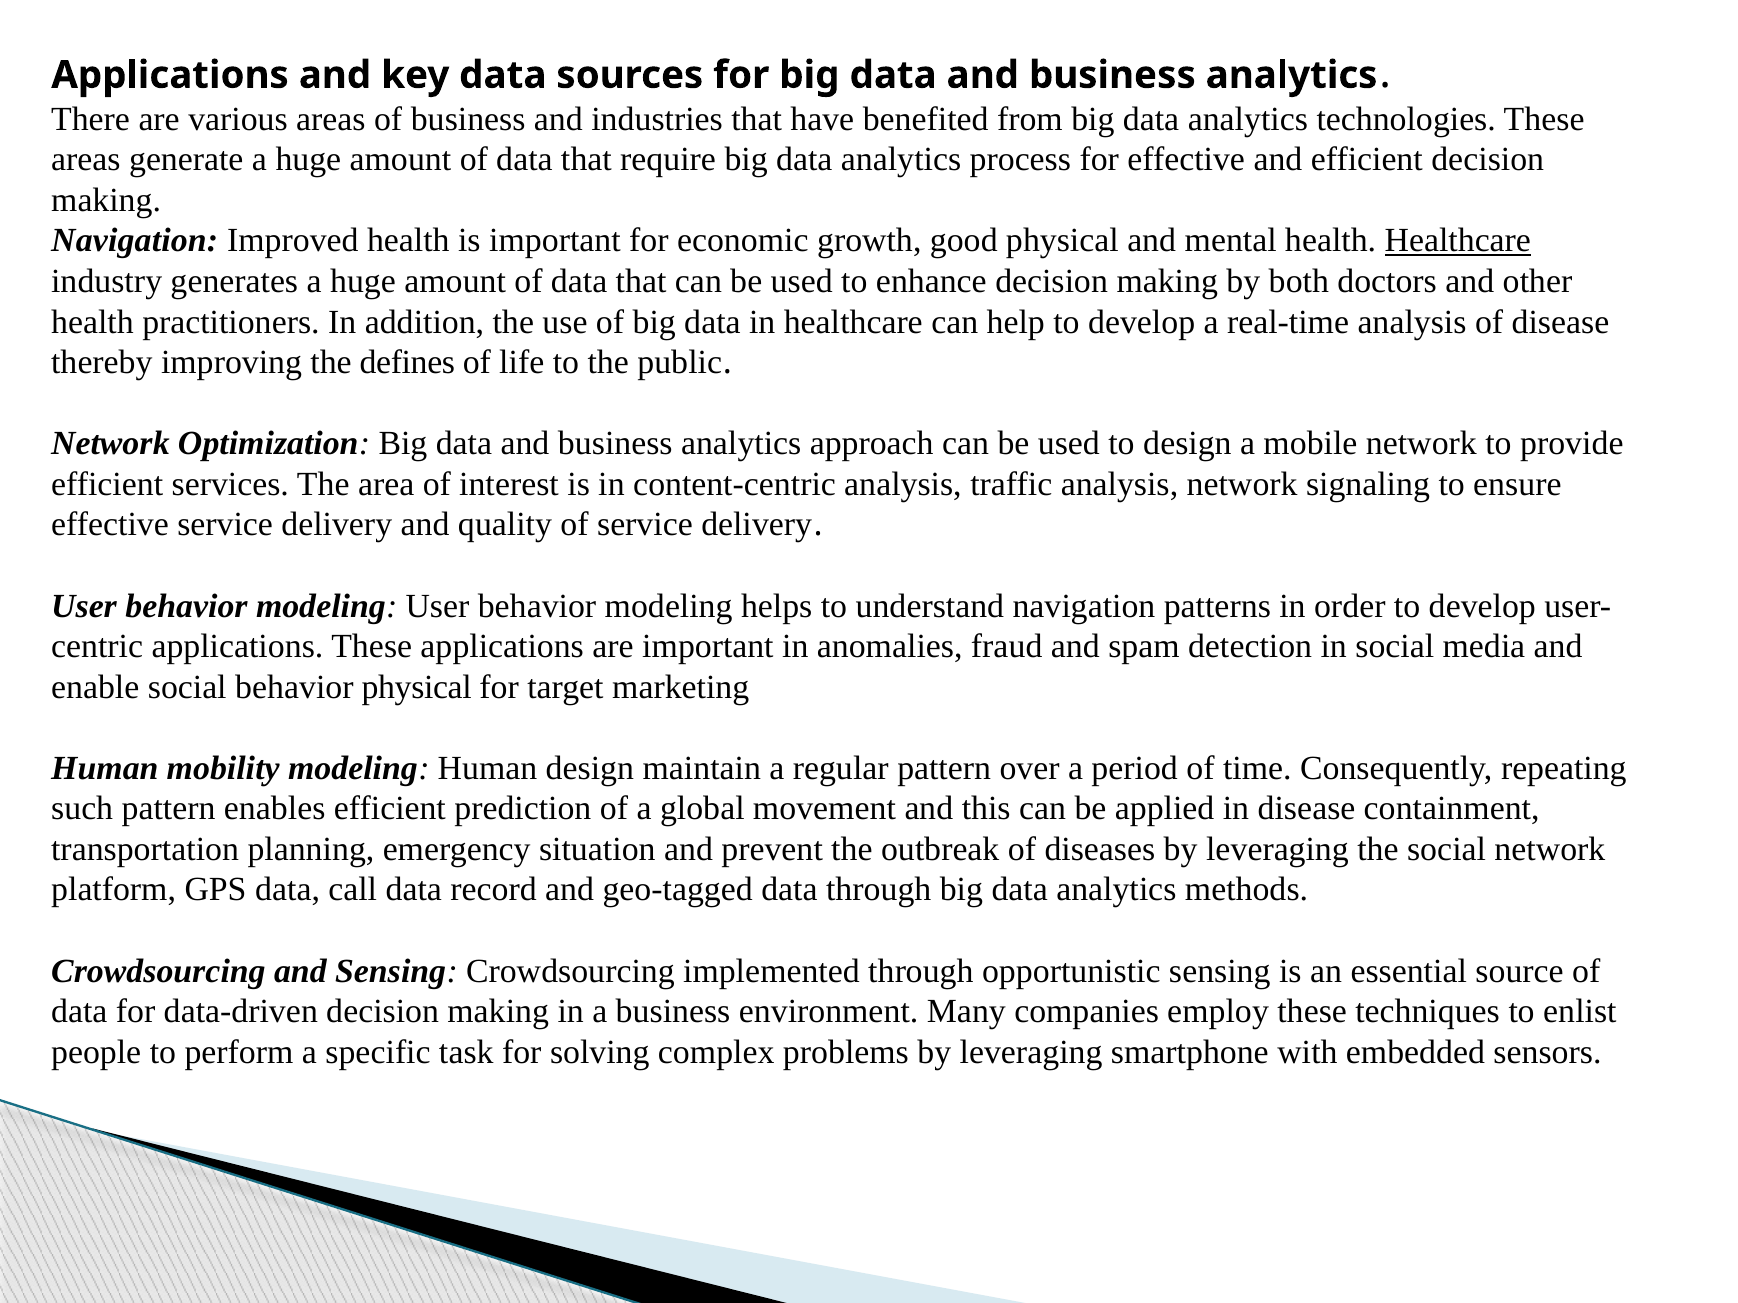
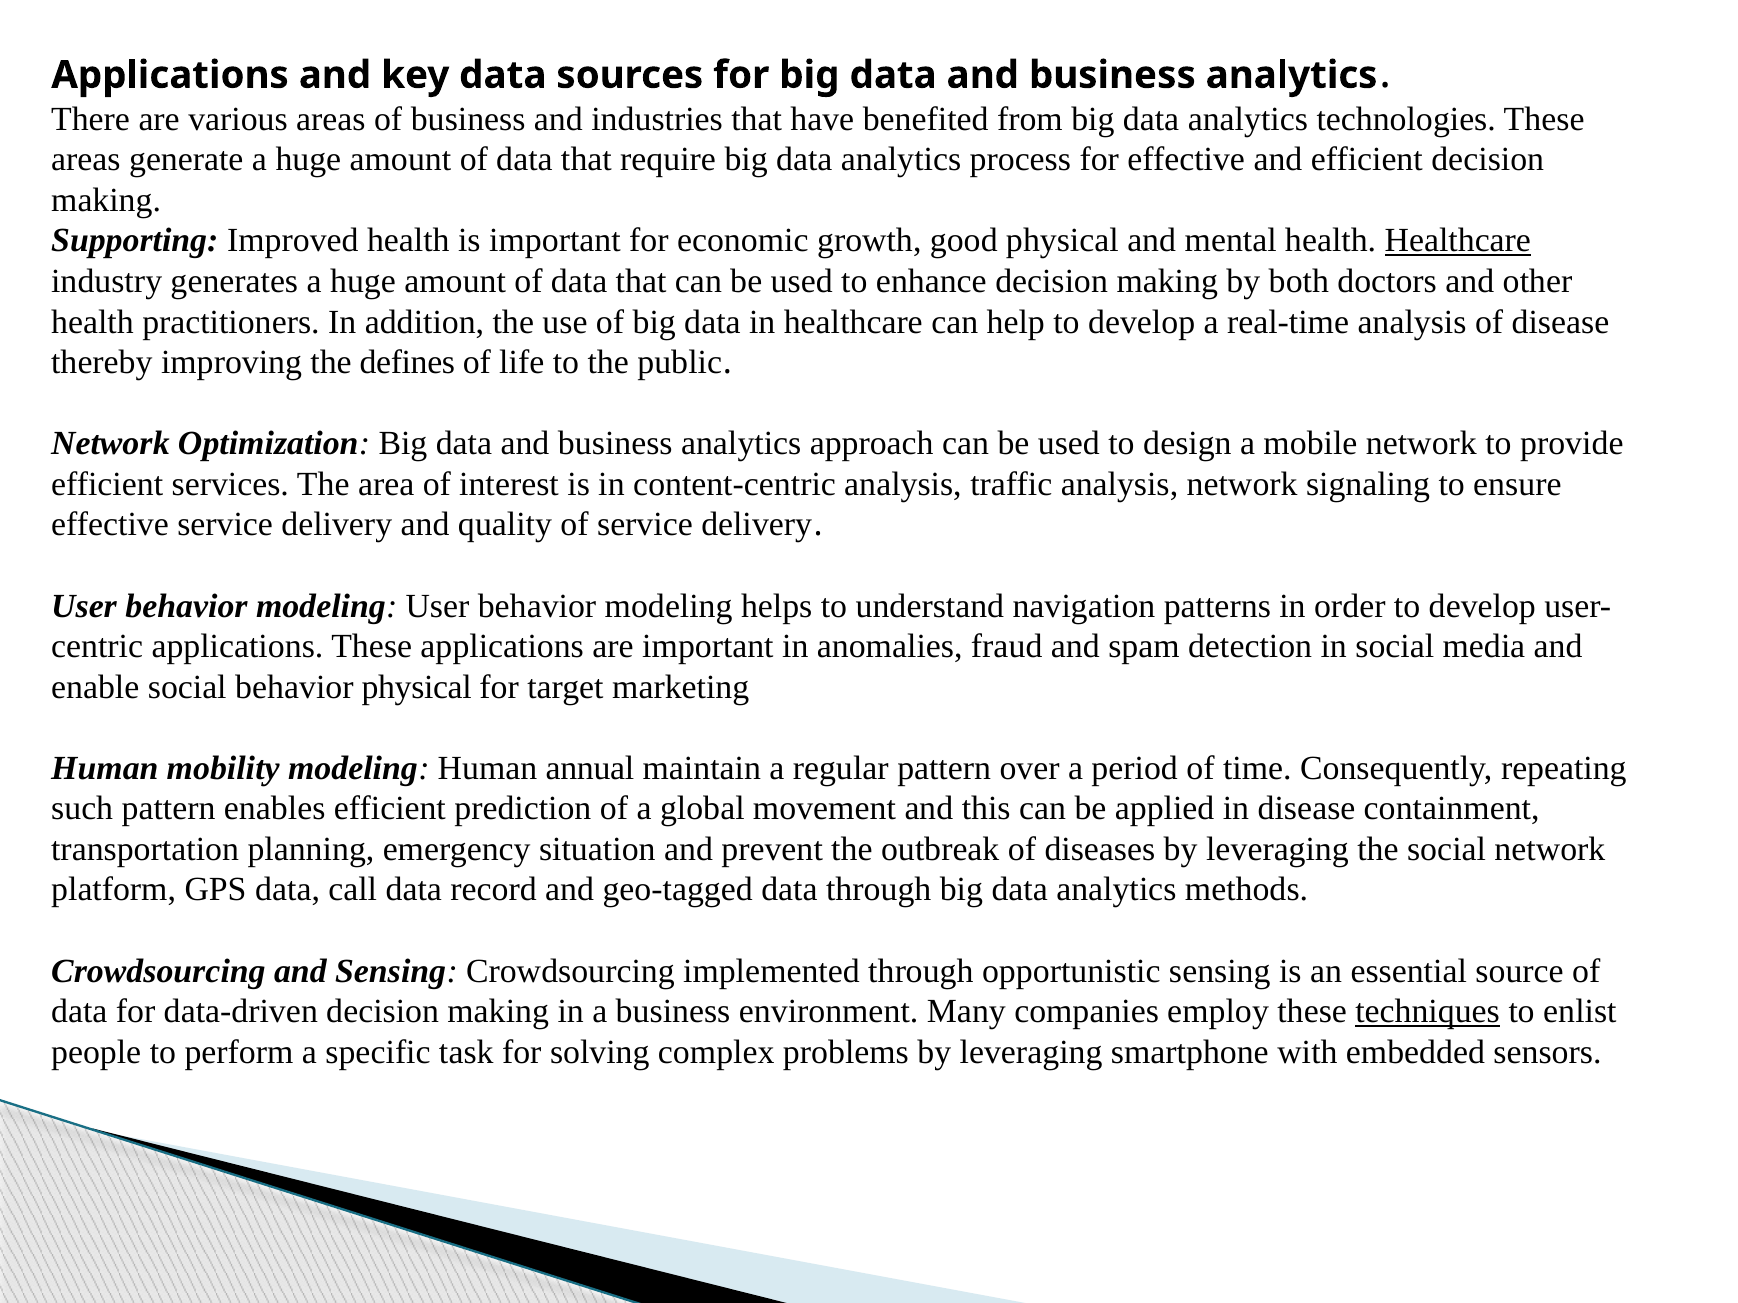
Navigation at (135, 241): Navigation -> Supporting
Human design: design -> annual
techniques underline: none -> present
